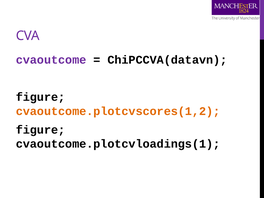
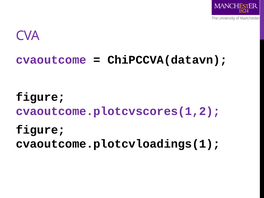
cvaoutcome.plotcvscores(1,2 colour: orange -> purple
